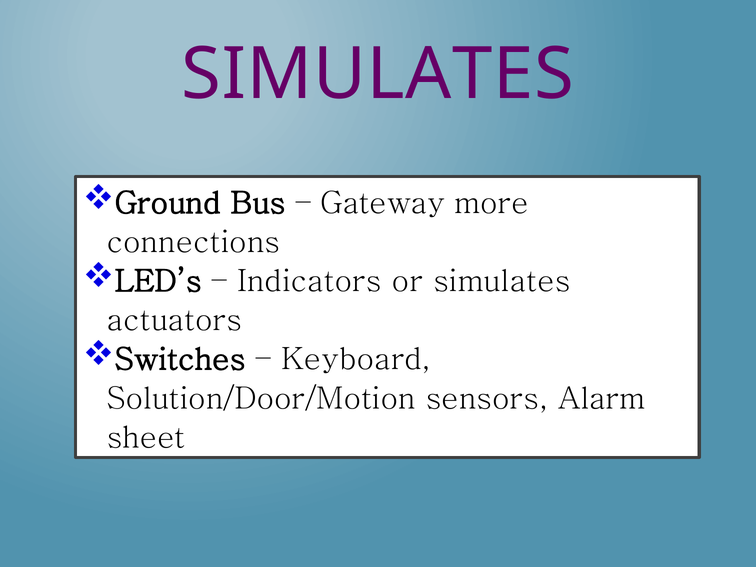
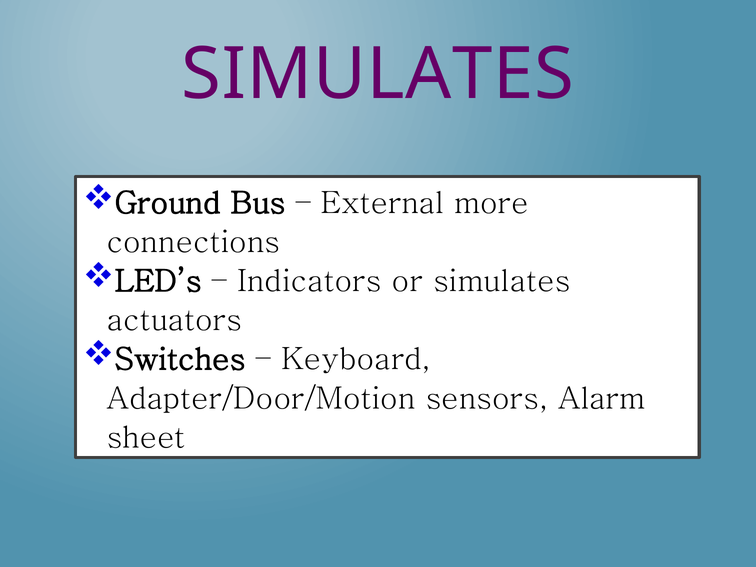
Gateway: Gateway -> External
Solution/Door/Motion: Solution/Door/Motion -> Adapter/Door/Motion
